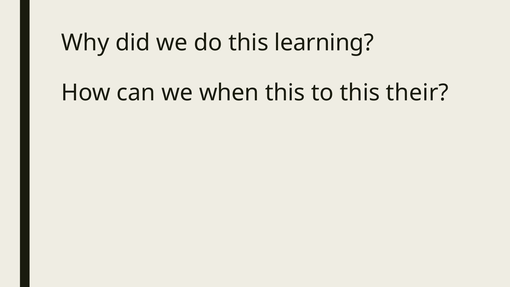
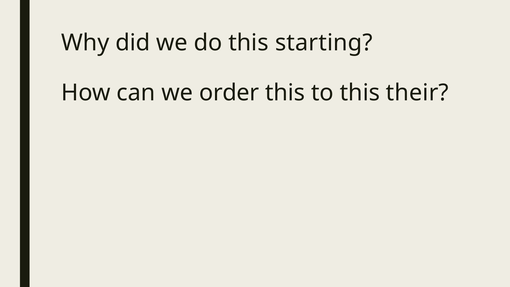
learning: learning -> starting
when: when -> order
